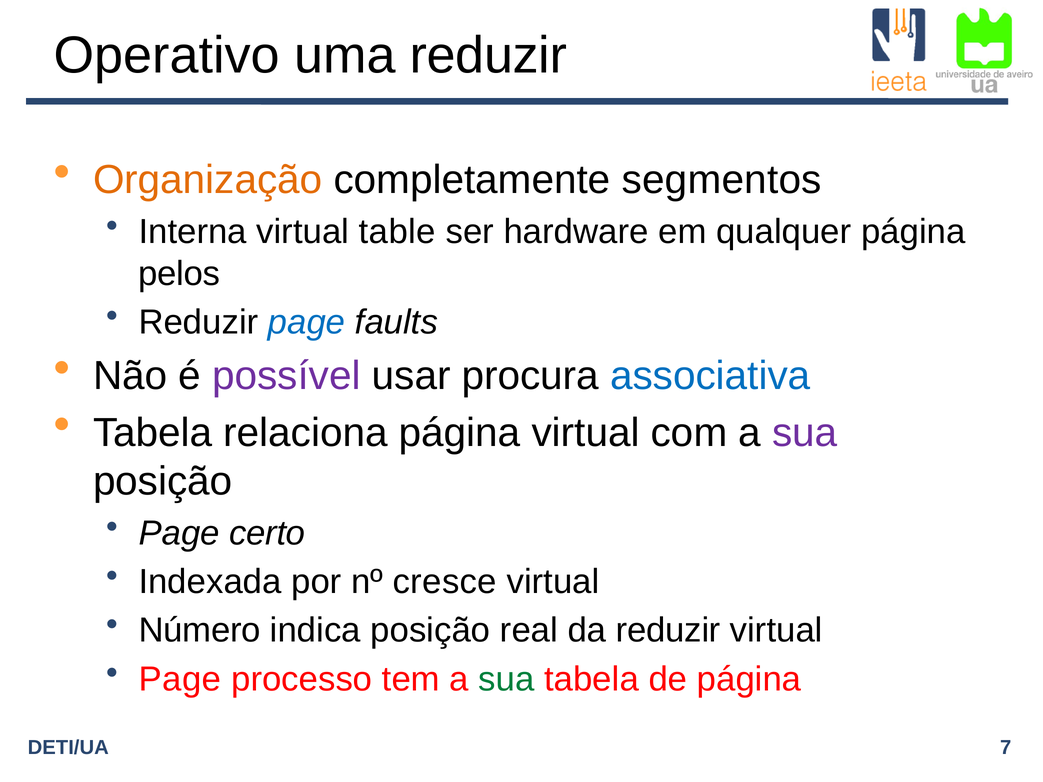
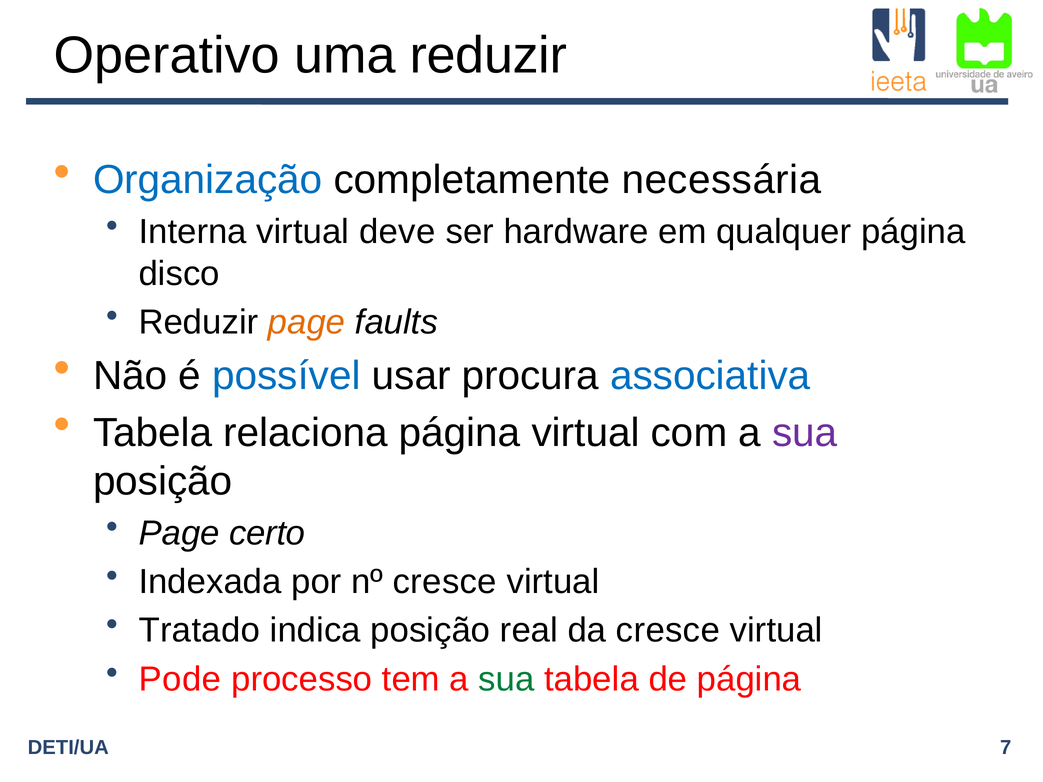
Organização colour: orange -> blue
segmentos: segmentos -> necessária
table: table -> deve
pelos: pelos -> disco
page at (307, 322) colour: blue -> orange
possível colour: purple -> blue
Número: Número -> Tratado
da reduzir: reduzir -> cresce
Page at (180, 679): Page -> Pode
